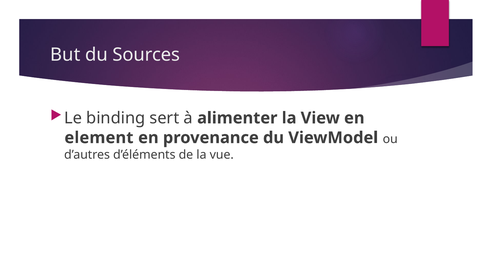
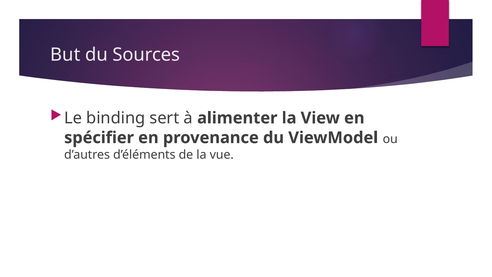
element: element -> spécifier
